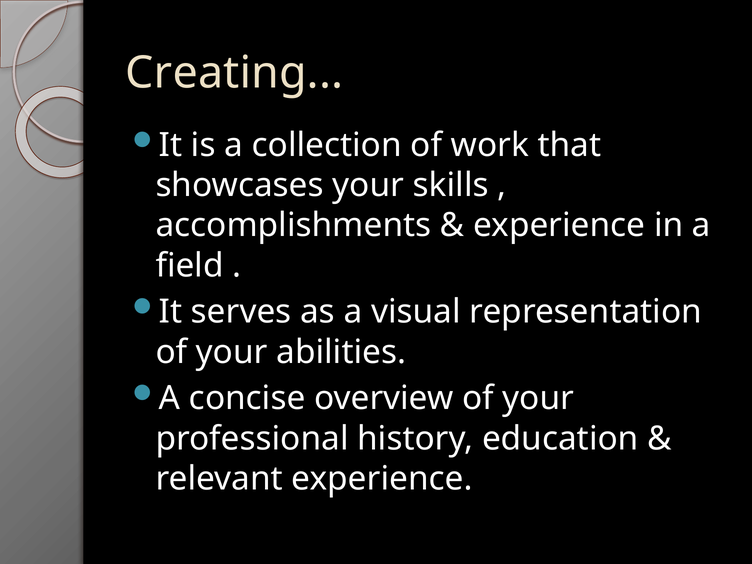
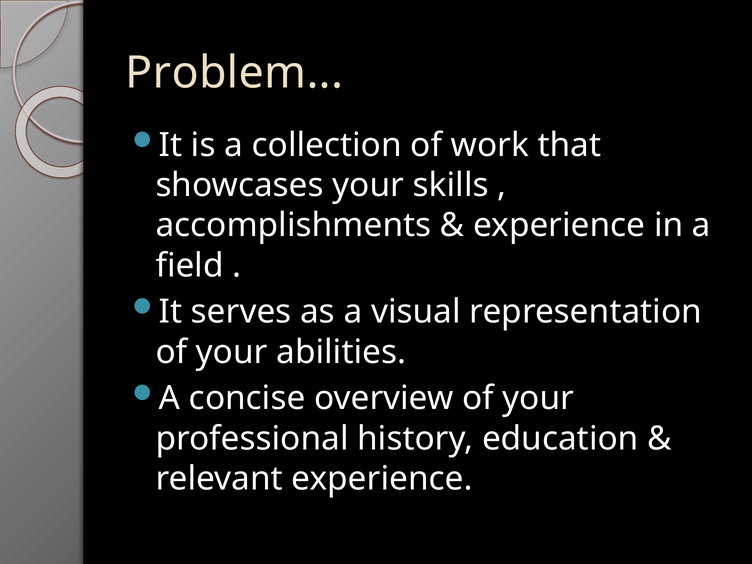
Creating: Creating -> Problem
